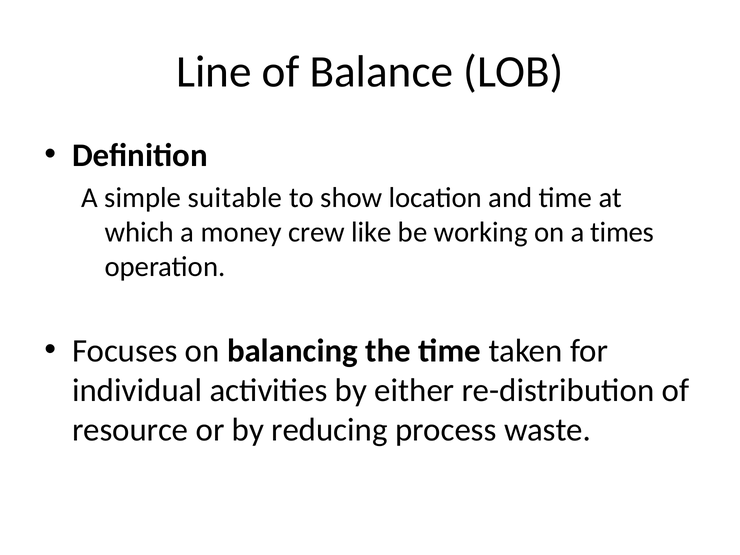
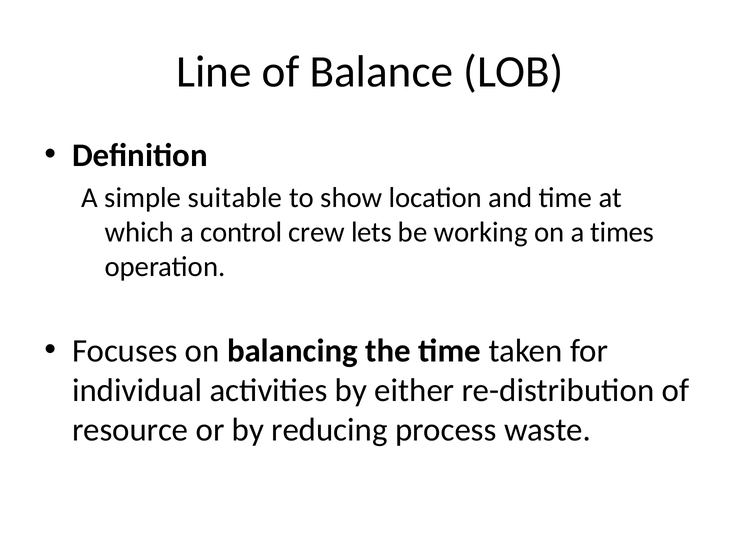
money: money -> control
like: like -> lets
